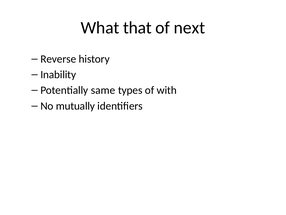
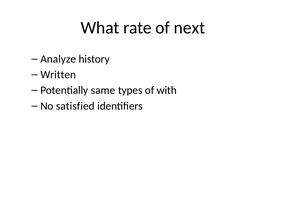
that: that -> rate
Reverse: Reverse -> Analyze
Inability: Inability -> Written
mutually: mutually -> satisfied
